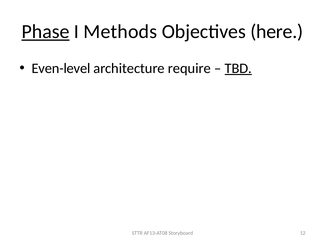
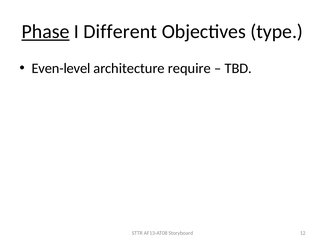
Methods: Methods -> Different
here: here -> type
TBD underline: present -> none
